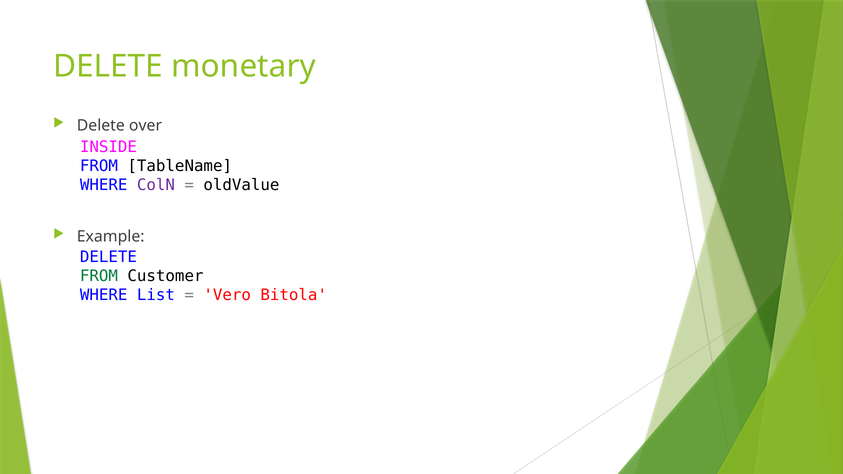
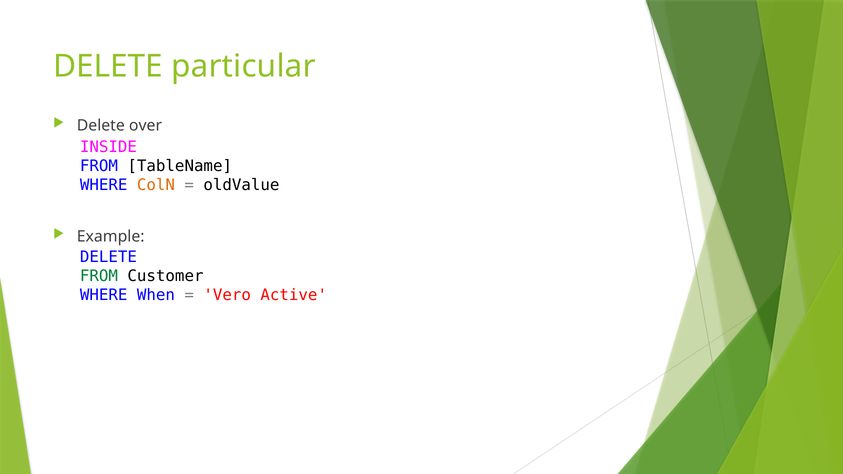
monetary: monetary -> particular
ColN colour: purple -> orange
List: List -> When
Bitola: Bitola -> Active
